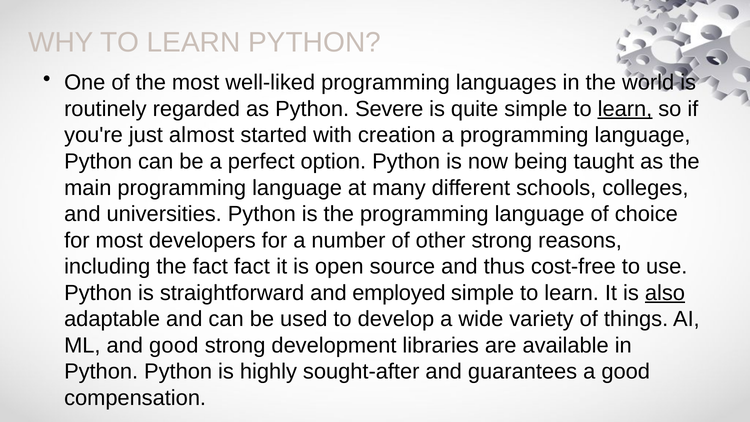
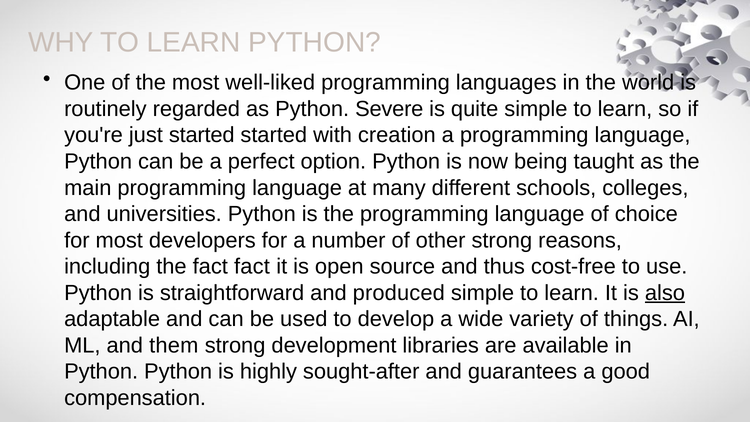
learn at (625, 109) underline: present -> none
just almost: almost -> started
employed: employed -> produced
and good: good -> them
